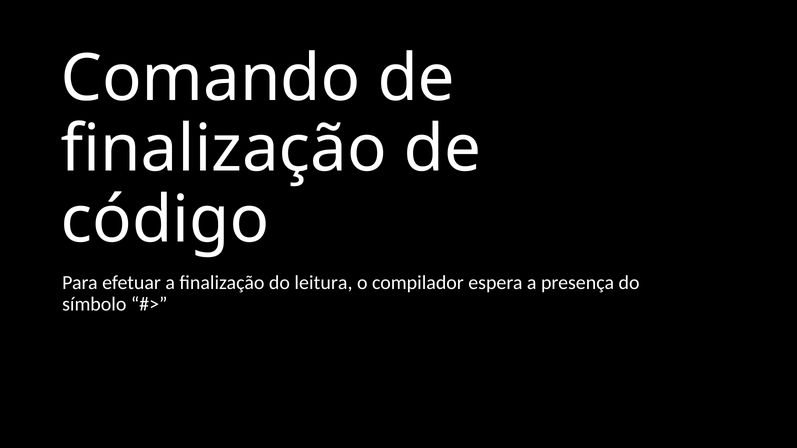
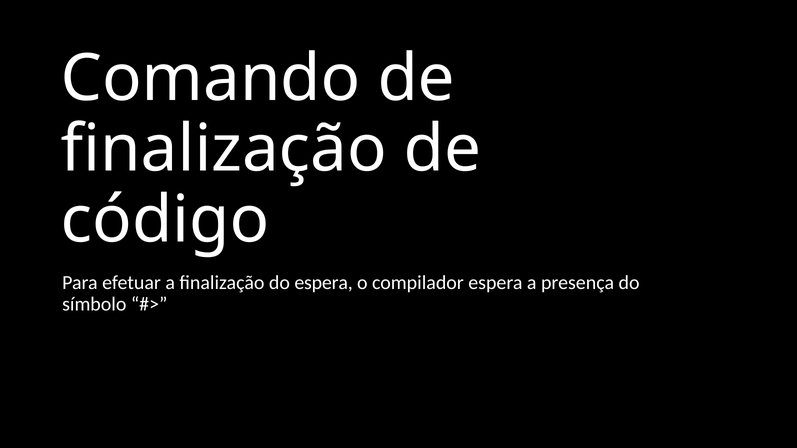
do leitura: leitura -> espera
